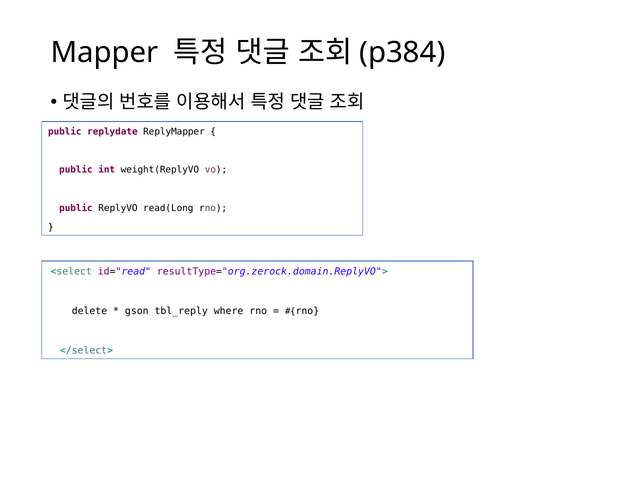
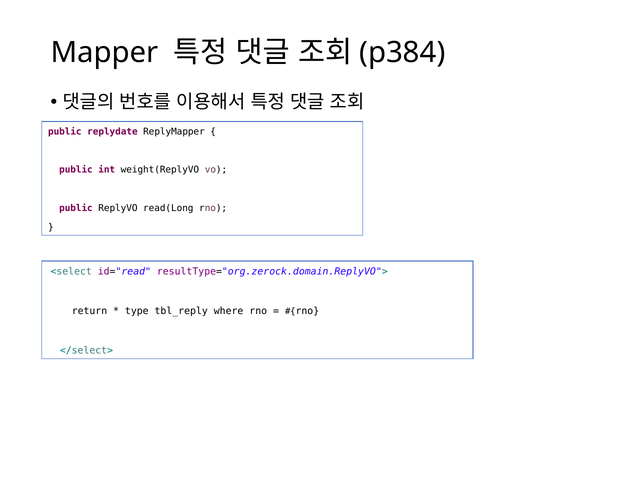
delete: delete -> return
gson: gson -> type
